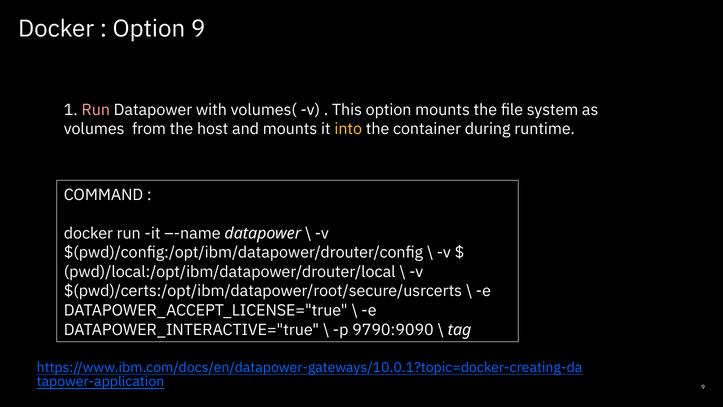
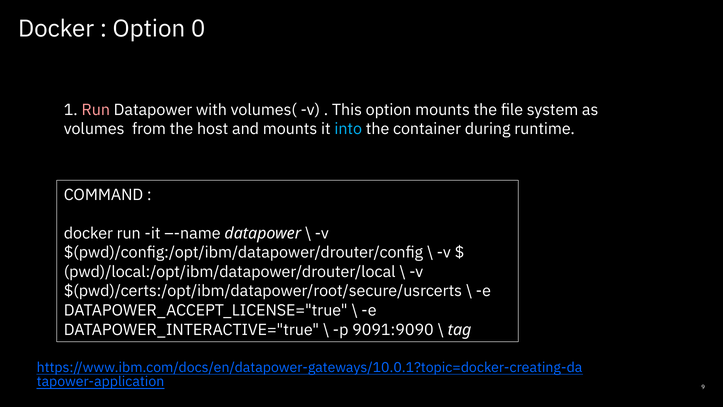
Option 9: 9 -> 0
into colour: yellow -> light blue
9790:9090: 9790:9090 -> 9091:9090
